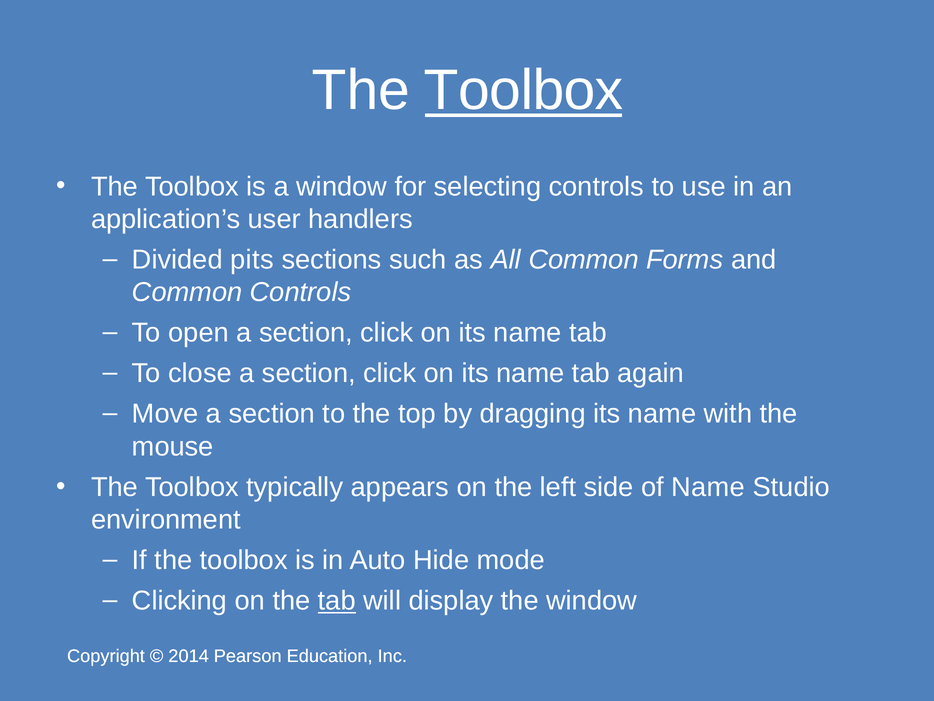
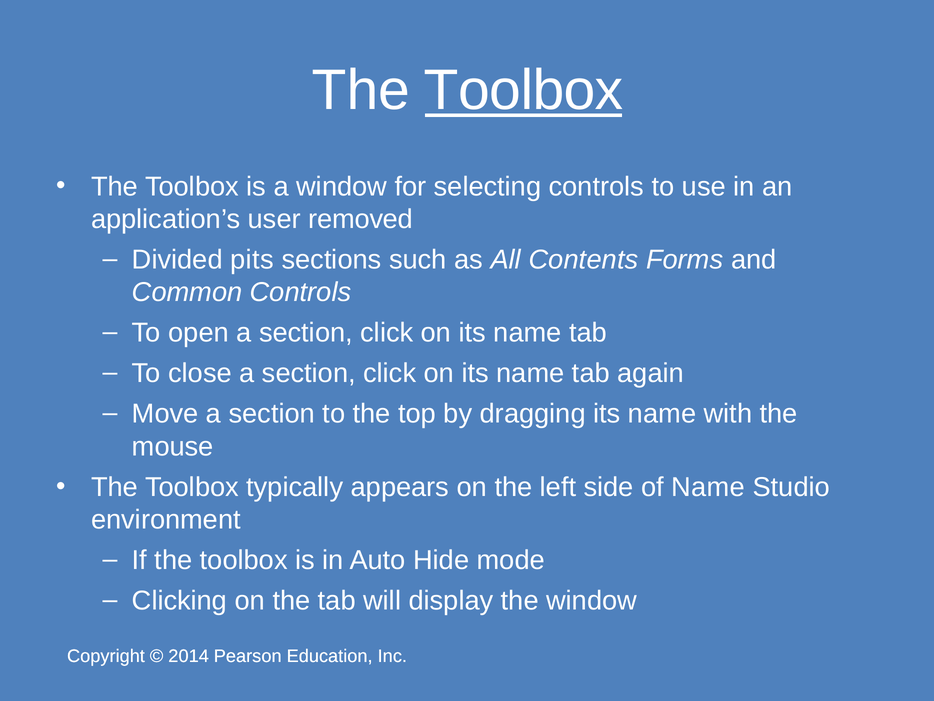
handlers: handlers -> removed
All Common: Common -> Contents
tab at (337, 601) underline: present -> none
